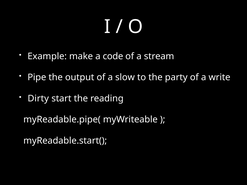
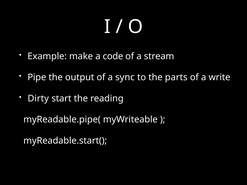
slow: slow -> sync
party: party -> parts
